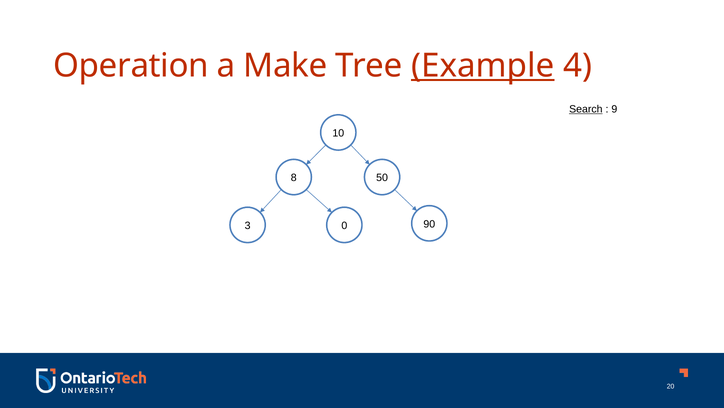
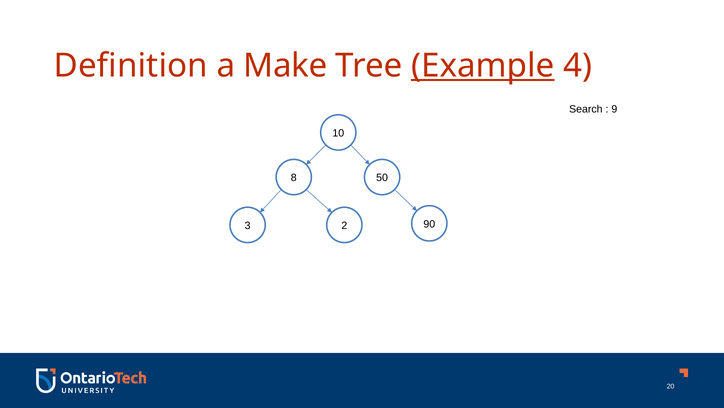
Operation: Operation -> Definition
Search underline: present -> none
0: 0 -> 2
